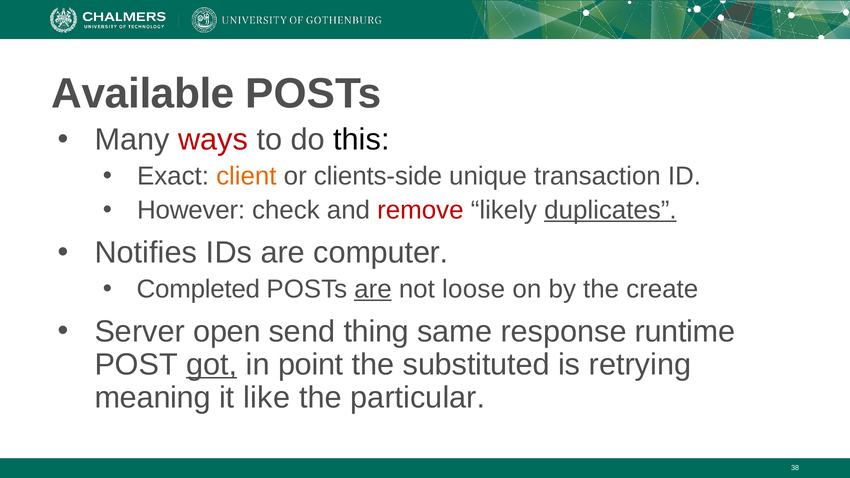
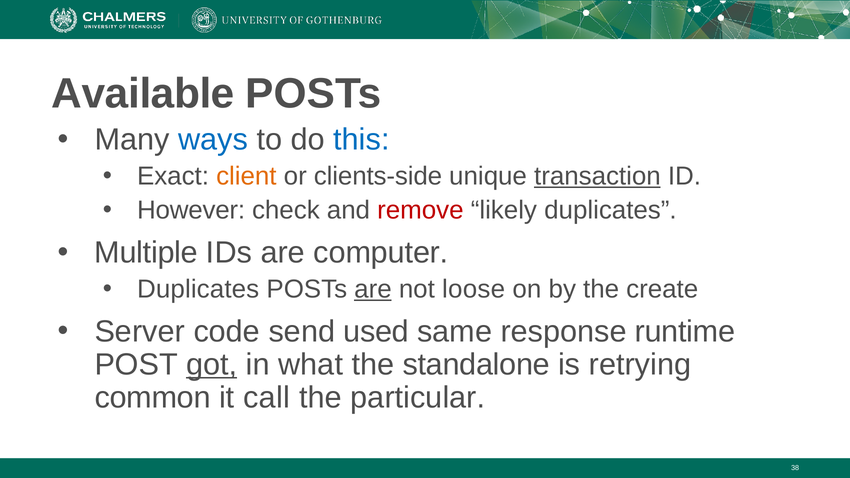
ways colour: red -> blue
this colour: black -> blue
transaction underline: none -> present
duplicates at (610, 210) underline: present -> none
Notifies: Notifies -> Multiple
Completed at (198, 289): Completed -> Duplicates
open: open -> code
thing: thing -> used
point: point -> what
substituted: substituted -> standalone
meaning: meaning -> common
like: like -> call
